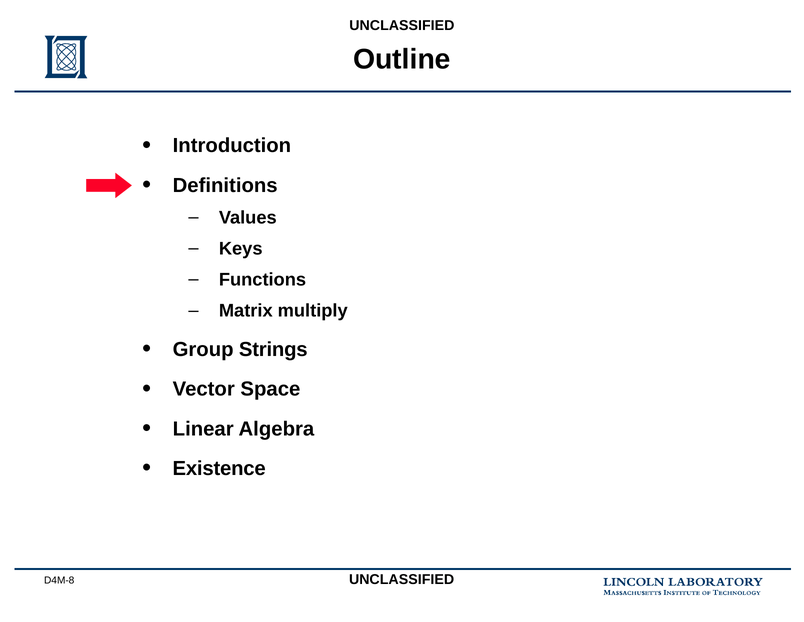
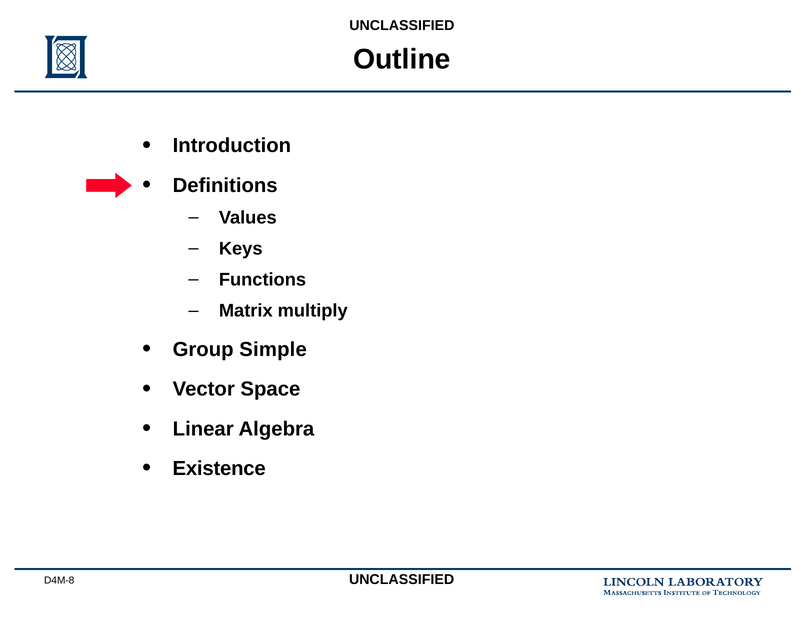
Strings: Strings -> Simple
